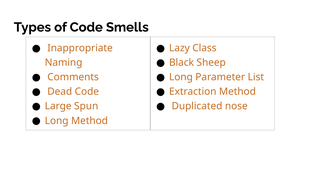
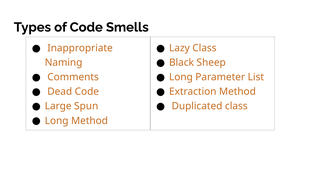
Duplicated nose: nose -> class
